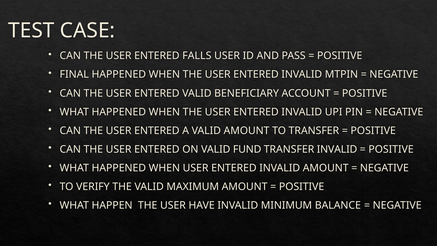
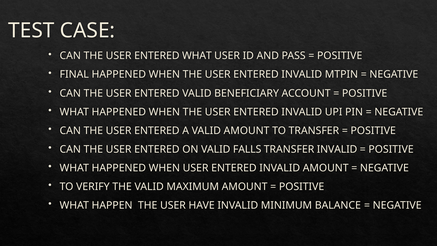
ENTERED FALLS: FALLS -> WHAT
FUND: FUND -> FALLS
